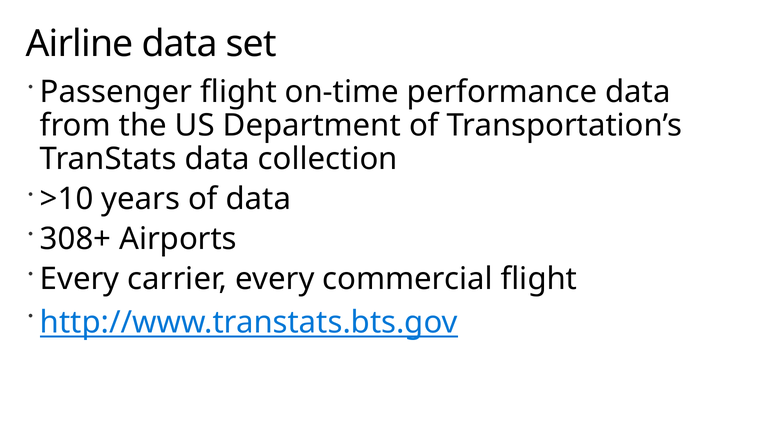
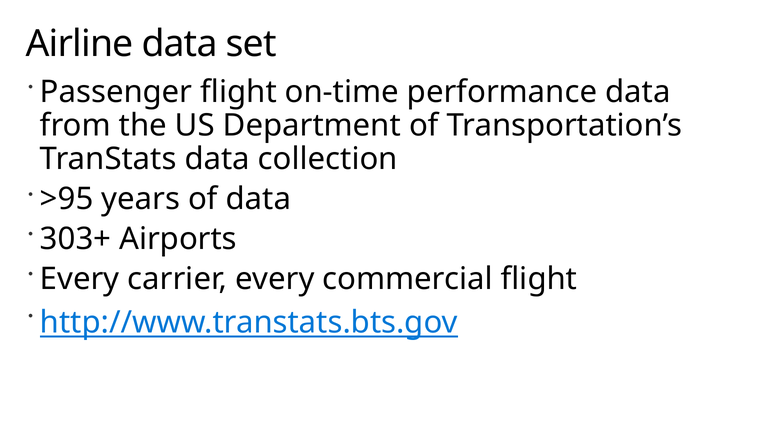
>10: >10 -> >95
308+: 308+ -> 303+
